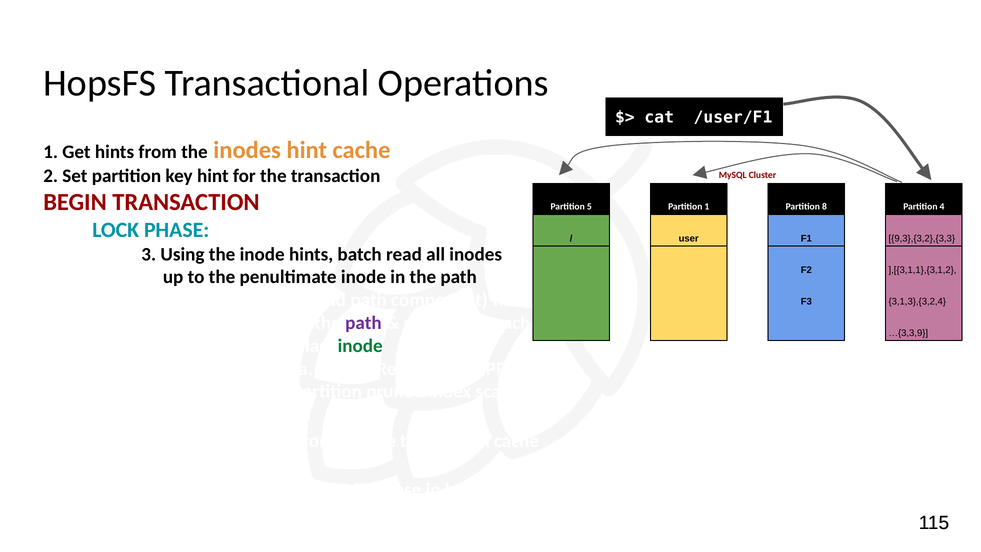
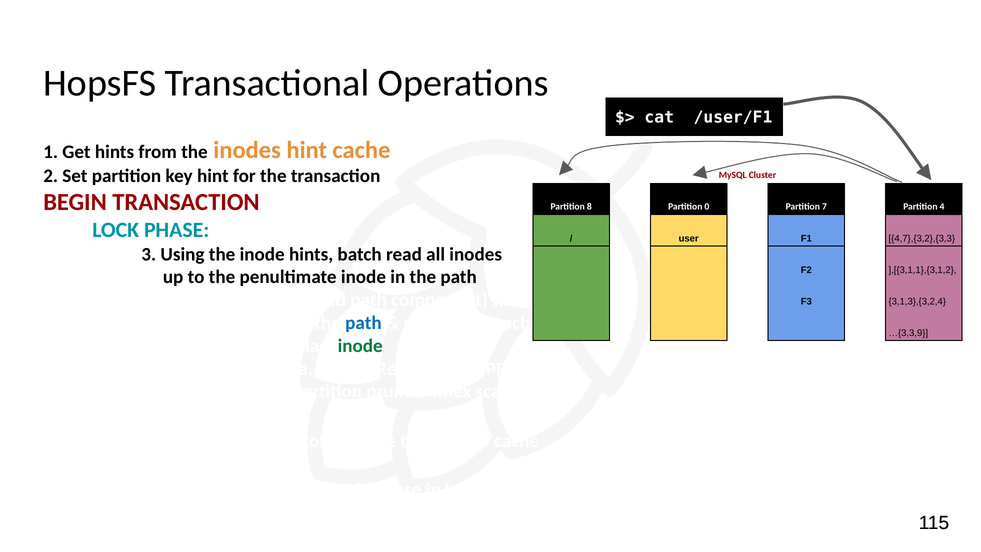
Partition 5: 5 -> 8
Partition 1: 1 -> 0
Partition 8: 8 -> 7
9,3},{3,2},{3,3: 9,3},{3,2},{3,3 -> 4,7},{3,2},{3,3
path at (363, 323) colour: purple -> blue
